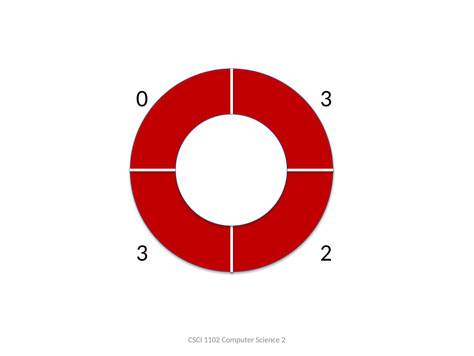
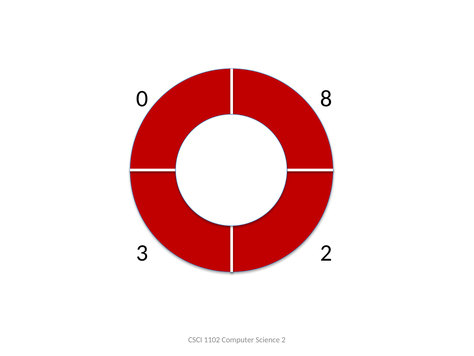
0 3: 3 -> 8
